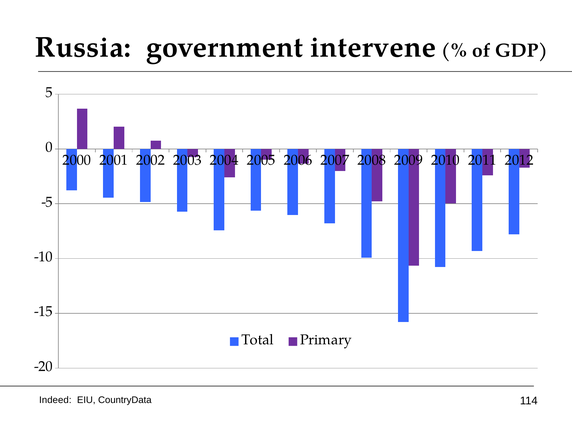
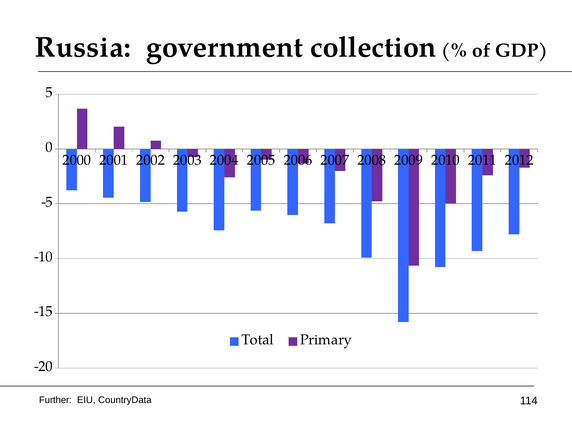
intervene: intervene -> collection
Indeed: Indeed -> Further
